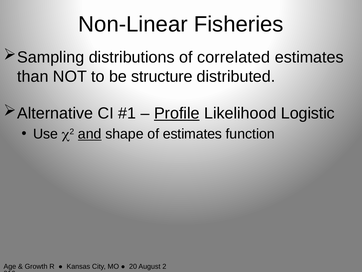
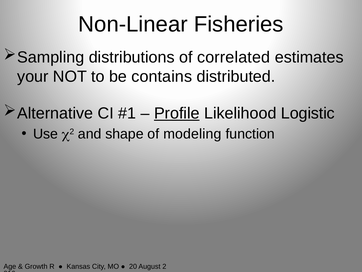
than: than -> your
structure: structure -> contains
and underline: present -> none
of estimates: estimates -> modeling
